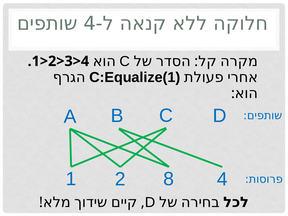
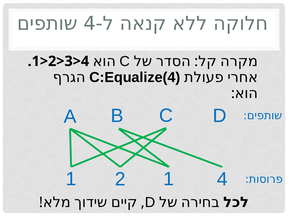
C:Equalize(1: C:Equalize(1 -> C:Equalize(4
2 8: 8 -> 1
